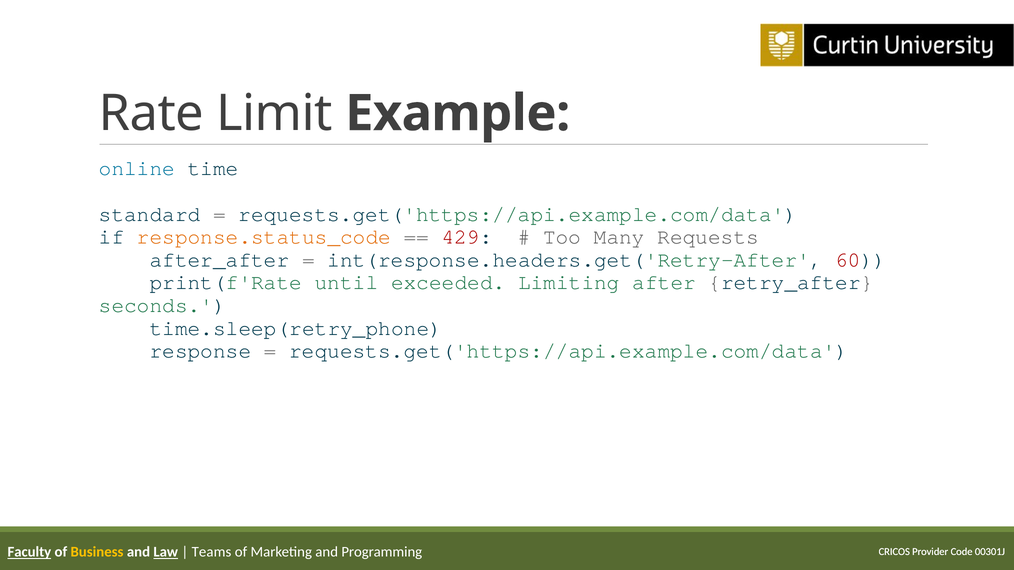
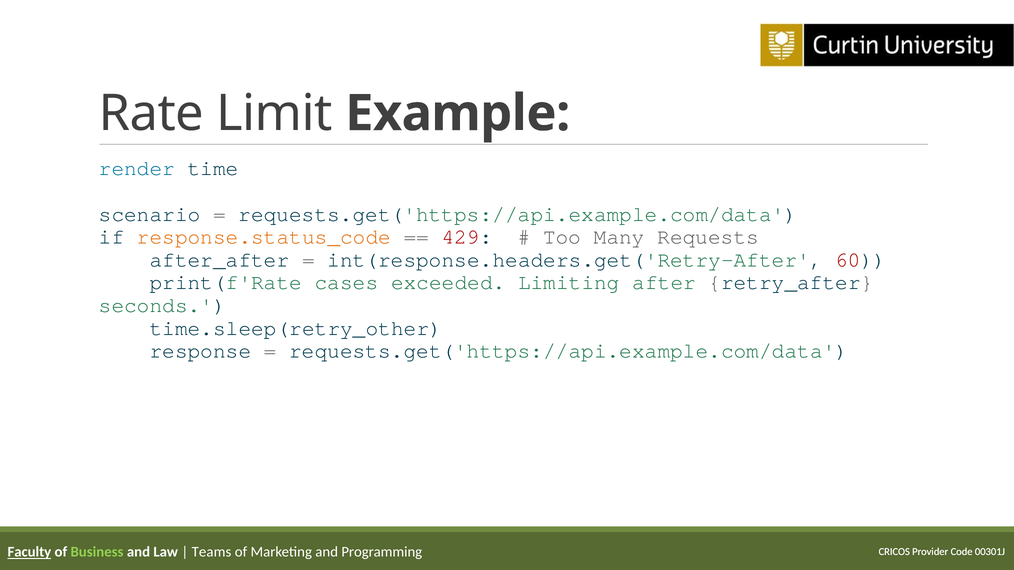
online: online -> render
standard: standard -> scenario
until: until -> cases
time.sleep(retry_phone: time.sleep(retry_phone -> time.sleep(retry_other
Business colour: yellow -> light green
Law underline: present -> none
